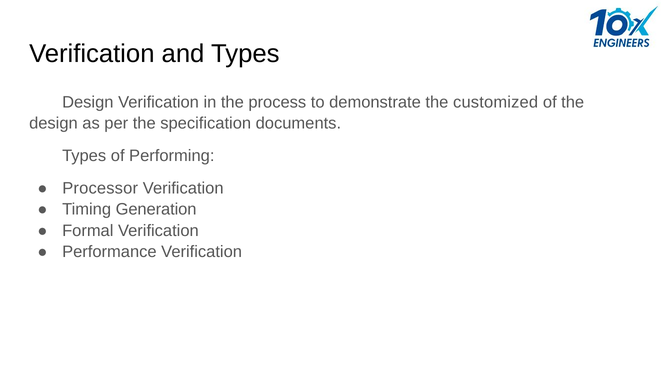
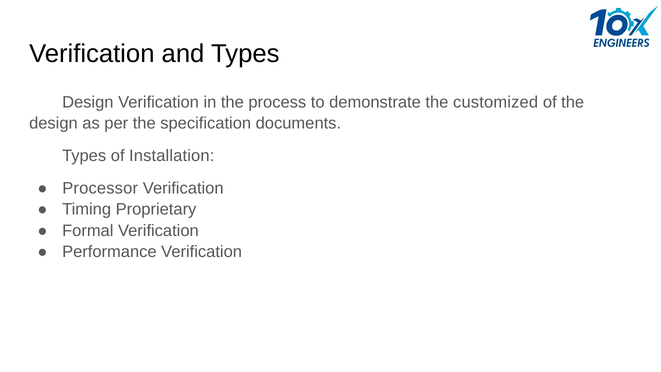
Performing: Performing -> Installation
Generation: Generation -> Proprietary
